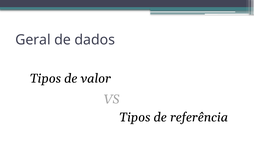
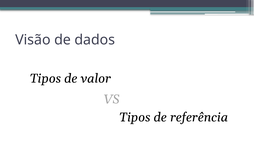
Geral: Geral -> Visão
